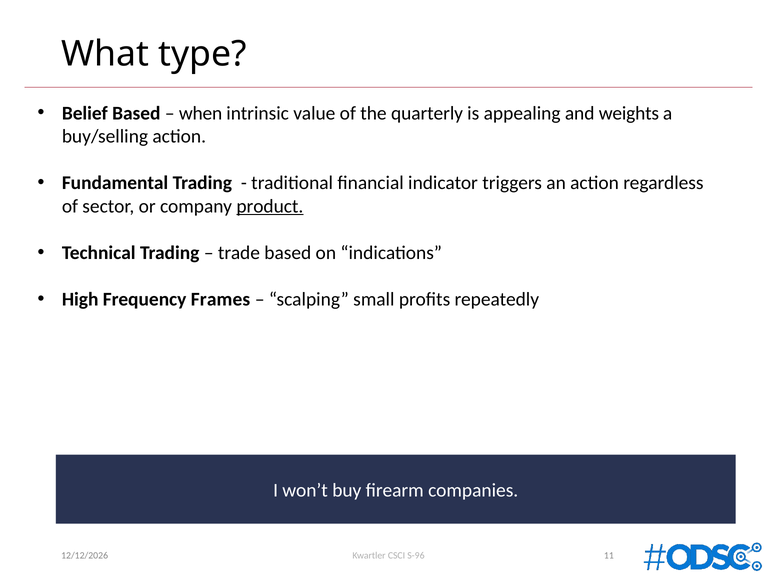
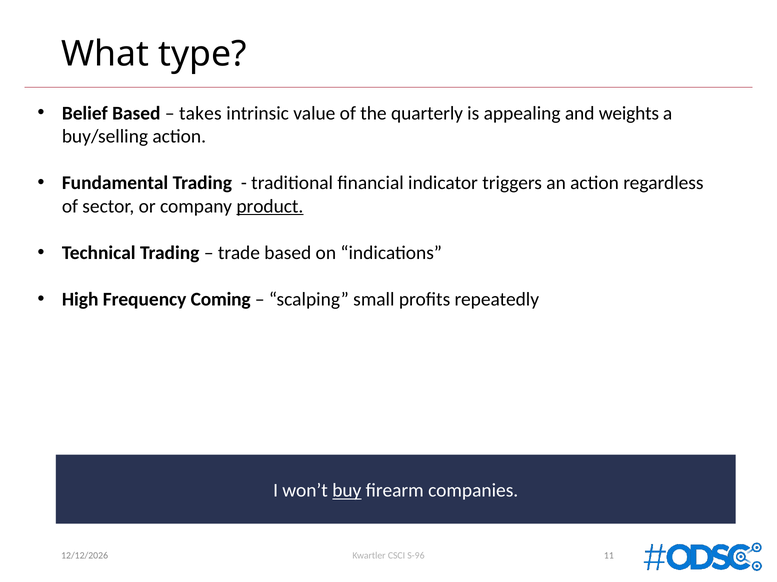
when: when -> takes
Frames: Frames -> Coming
buy underline: none -> present
